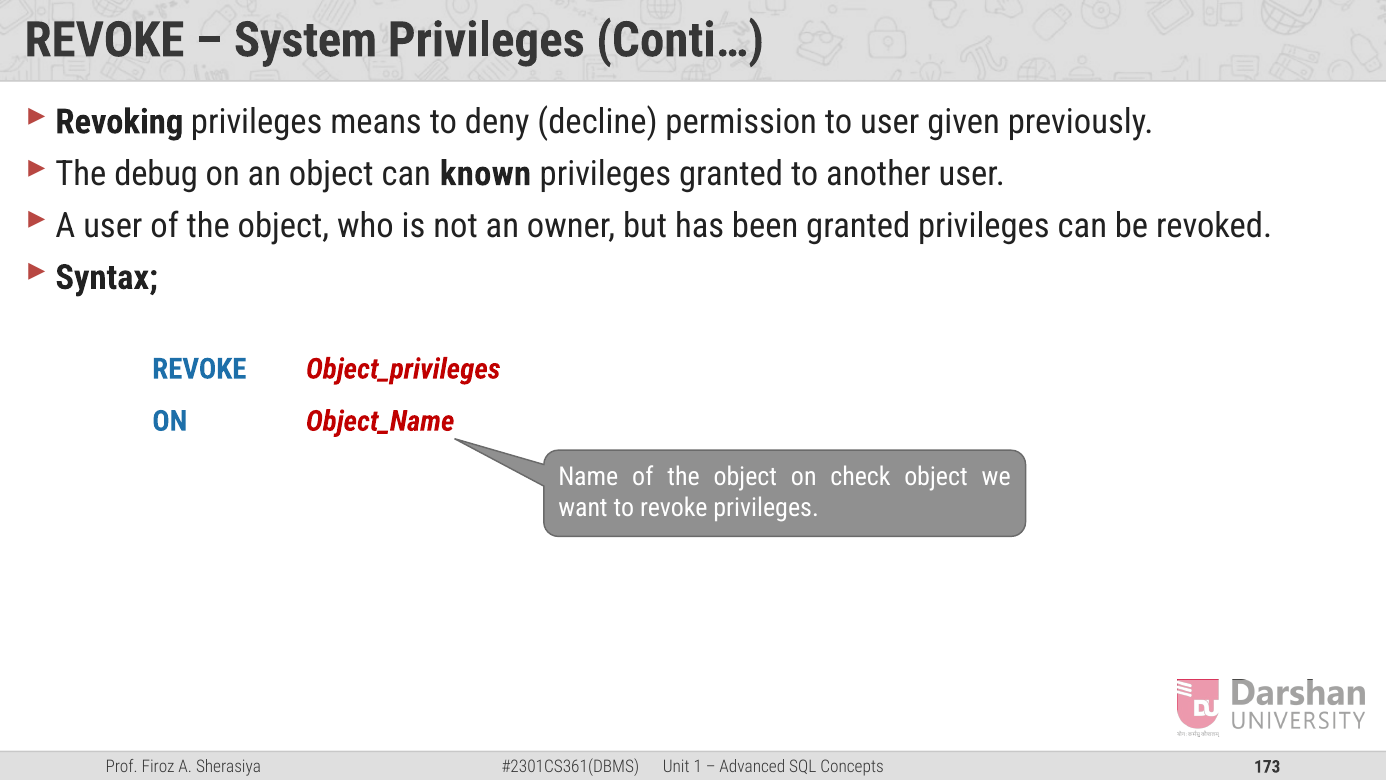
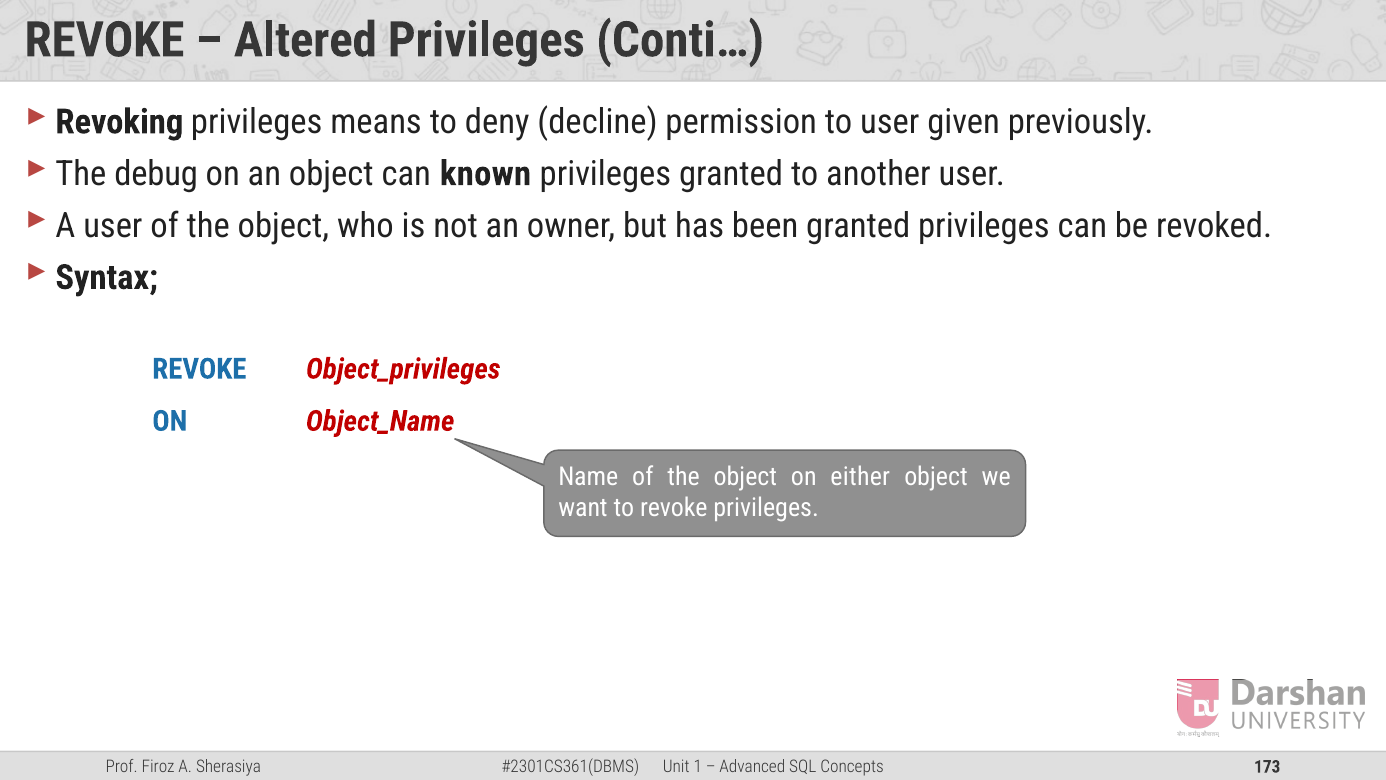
System: System -> Altered
check: check -> either
